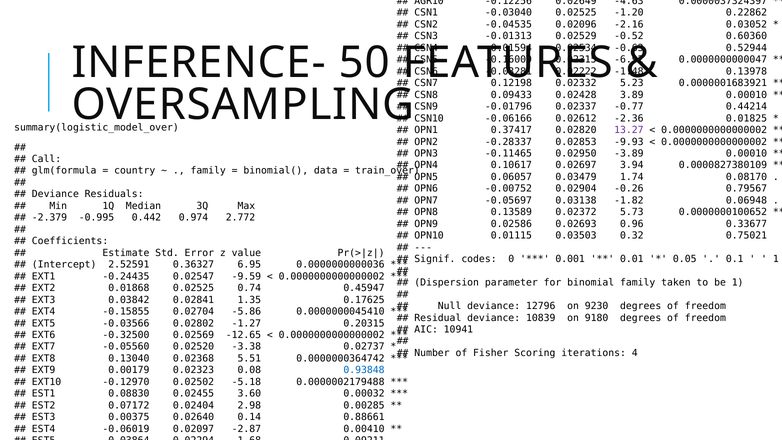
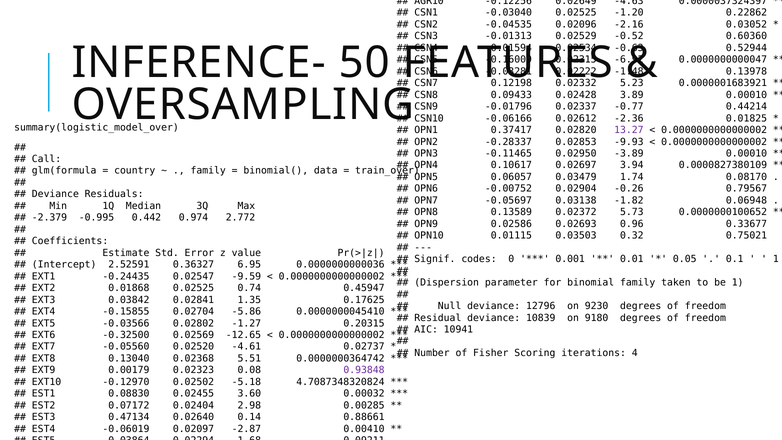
-3.38: -3.38 -> -4.61
0.93848 at (364, 370) colour: blue -> purple
0.0000002179488: 0.0000002179488 -> 4.7087348320824
0.00375: 0.00375 -> 0.47134
